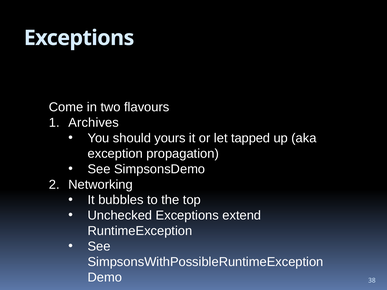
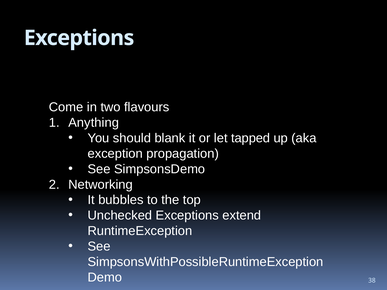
Archives: Archives -> Anything
yours: yours -> blank
